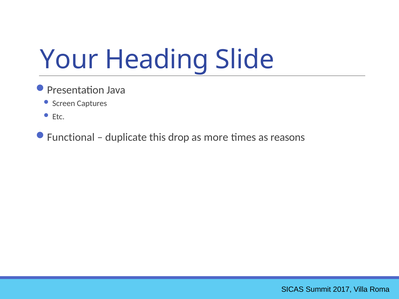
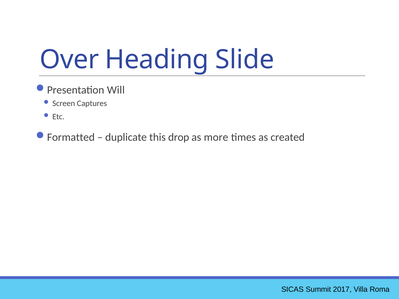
Your: Your -> Over
Java: Java -> Will
Functional: Functional -> Formatted
reasons: reasons -> created
